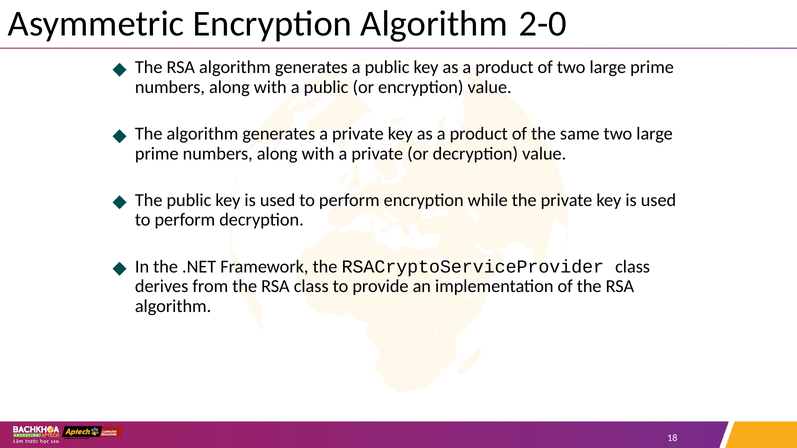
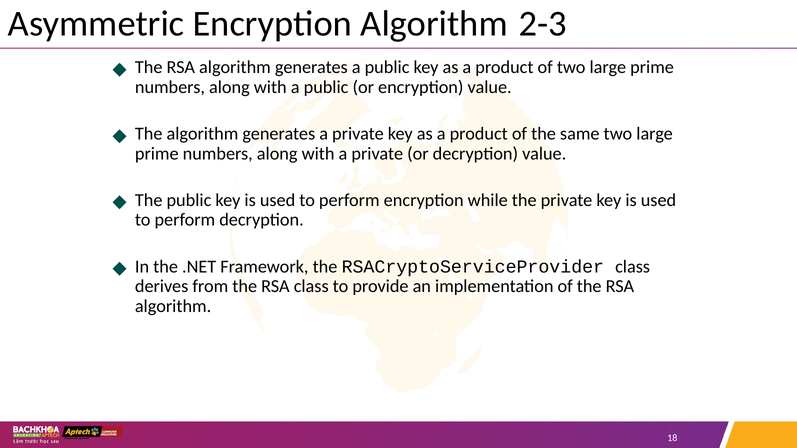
2-0: 2-0 -> 2-3
